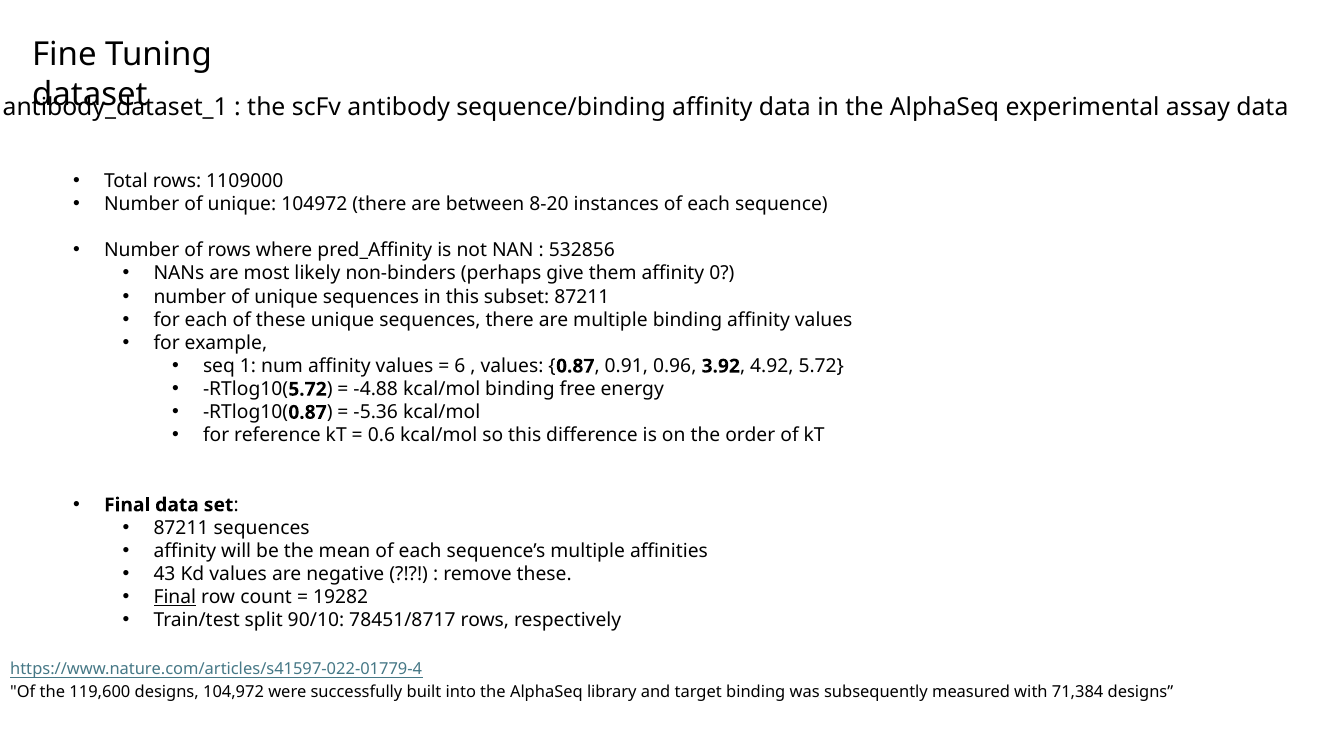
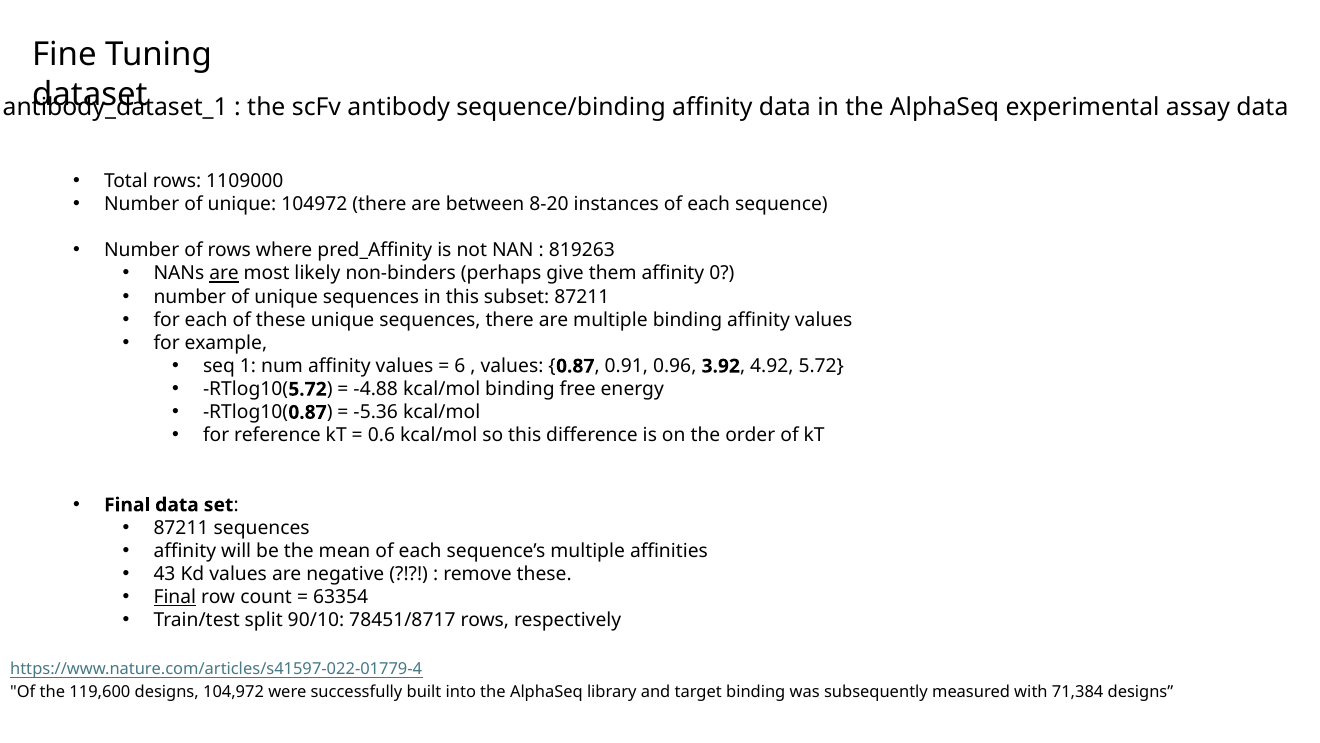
532856: 532856 -> 819263
are at (224, 273) underline: none -> present
19282: 19282 -> 63354
